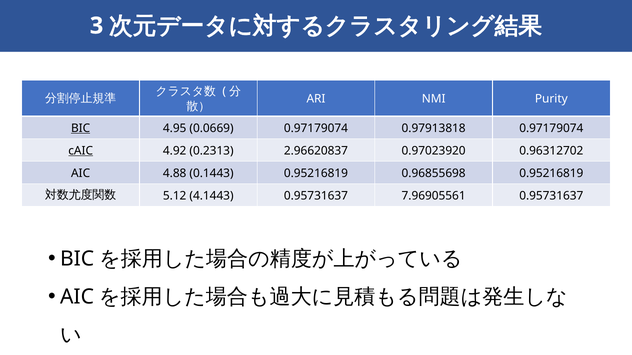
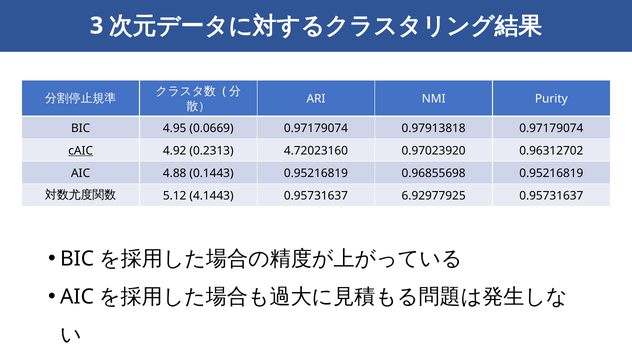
BIC at (81, 128) underline: present -> none
2.96620837: 2.96620837 -> 4.72023160
7.96905561: 7.96905561 -> 6.92977925
